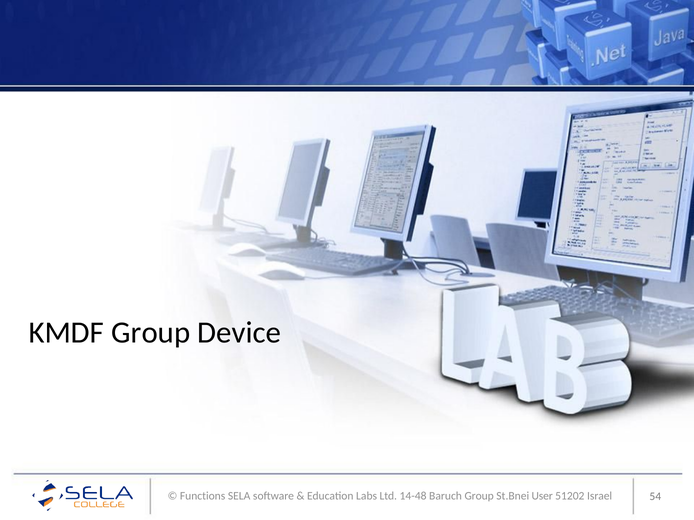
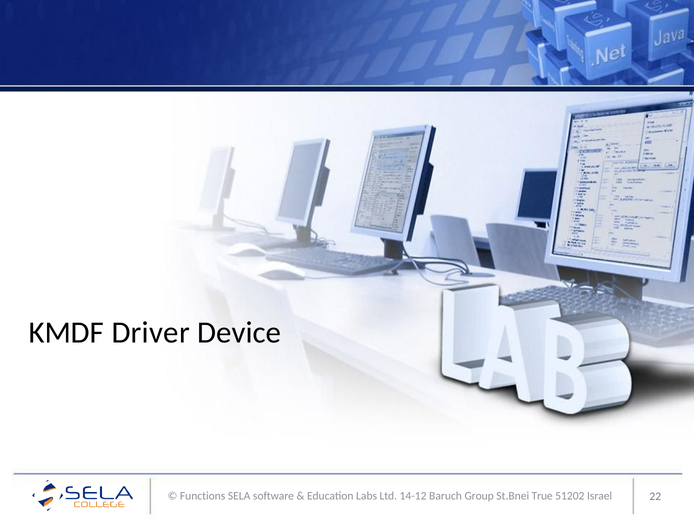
KMDF Group: Group -> Driver
14-48: 14-48 -> 14-12
User: User -> True
54: 54 -> 22
